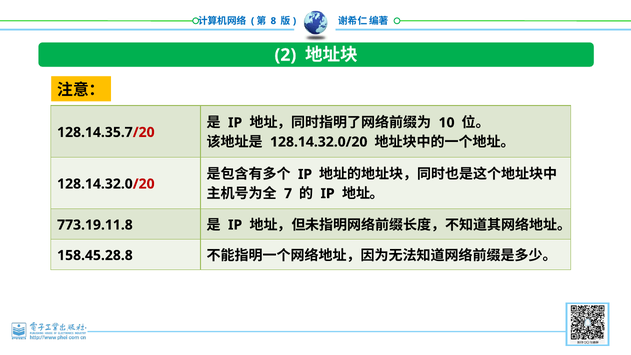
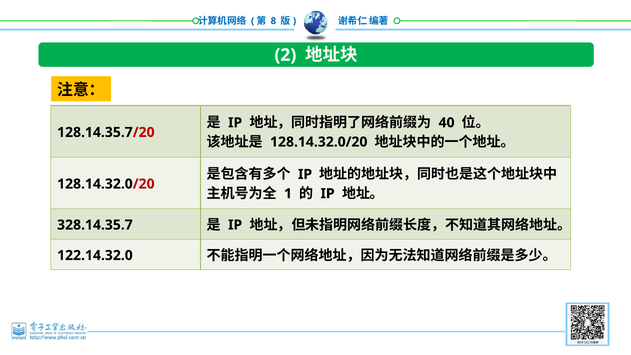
10: 10 -> 40
7: 7 -> 1
773.19.11.8: 773.19.11.8 -> 328.14.35.7
158.45.28.8: 158.45.28.8 -> 122.14.32.0
